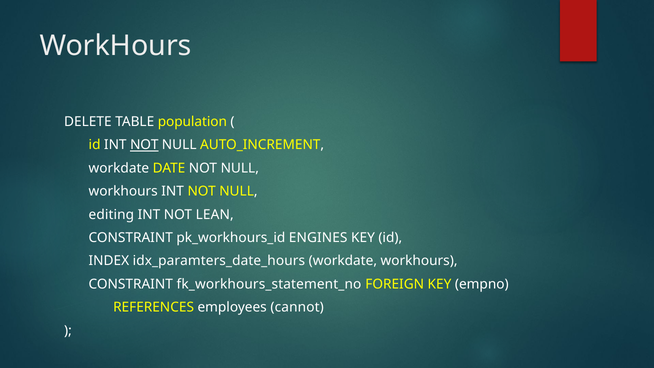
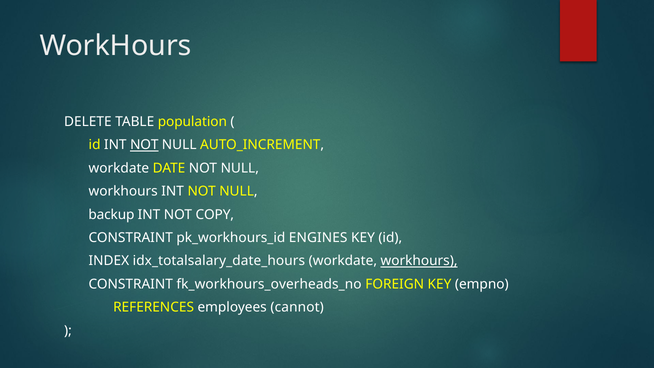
editing: editing -> backup
LEAN: LEAN -> COPY
idx_paramters_date_hours: idx_paramters_date_hours -> idx_totalsalary_date_hours
workhours at (419, 261) underline: none -> present
fk_workhours_statement_no: fk_workhours_statement_no -> fk_workhours_overheads_no
